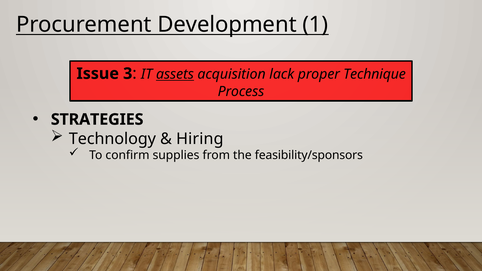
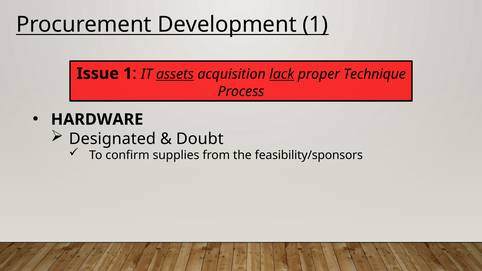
Issue 3: 3 -> 1
lack underline: none -> present
STRATEGIES: STRATEGIES -> HARDWARE
Technology: Technology -> Designated
Hiring: Hiring -> Doubt
